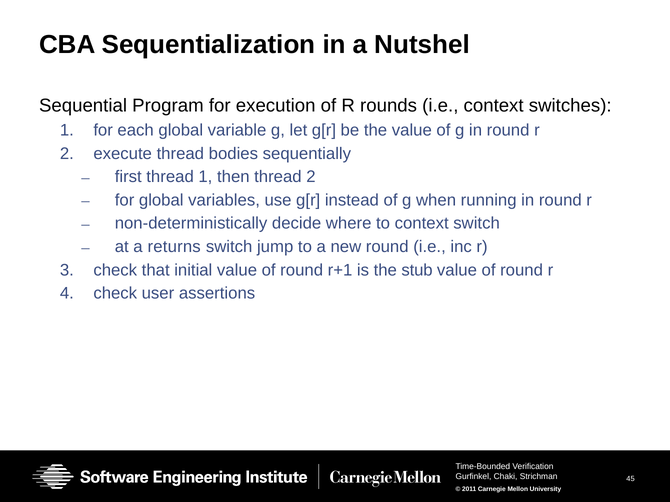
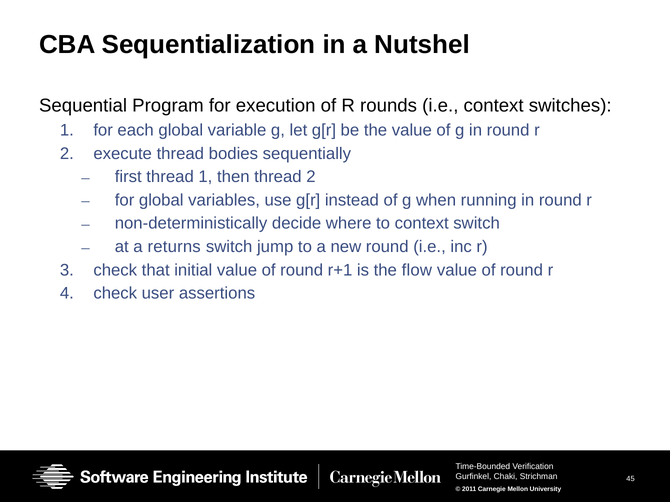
stub: stub -> flow
